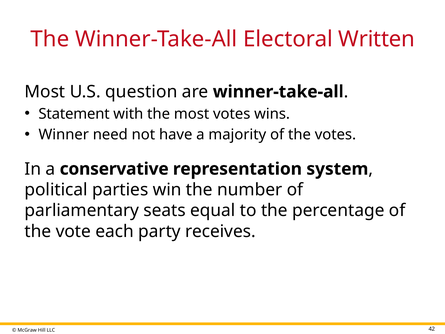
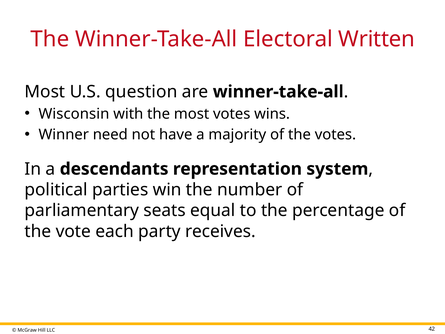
Statement: Statement -> Wisconsin
conservative: conservative -> descendants
